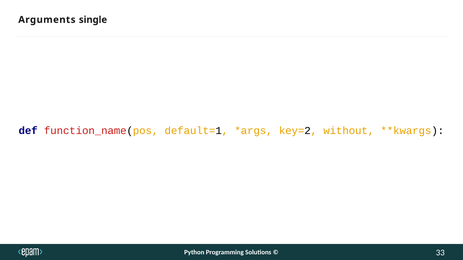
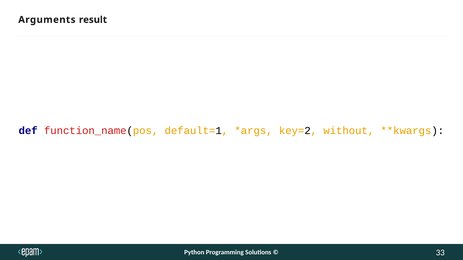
single: single -> result
